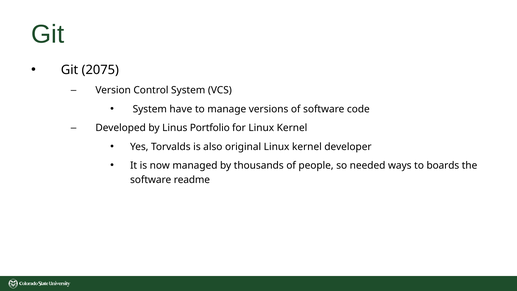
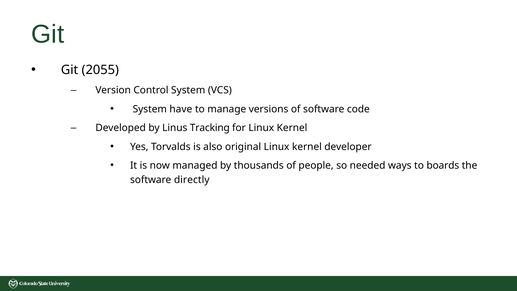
2075: 2075 -> 2055
Portfolio: Portfolio -> Tracking
readme: readme -> directly
